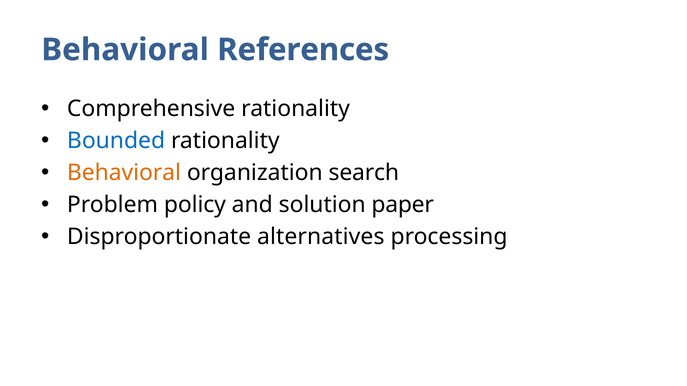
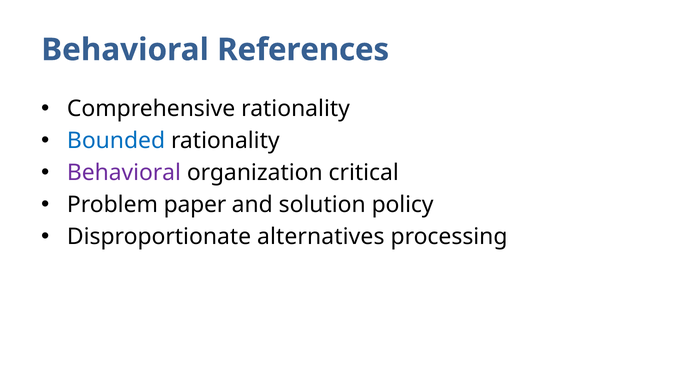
Behavioral at (124, 173) colour: orange -> purple
search: search -> critical
policy: policy -> paper
paper: paper -> policy
